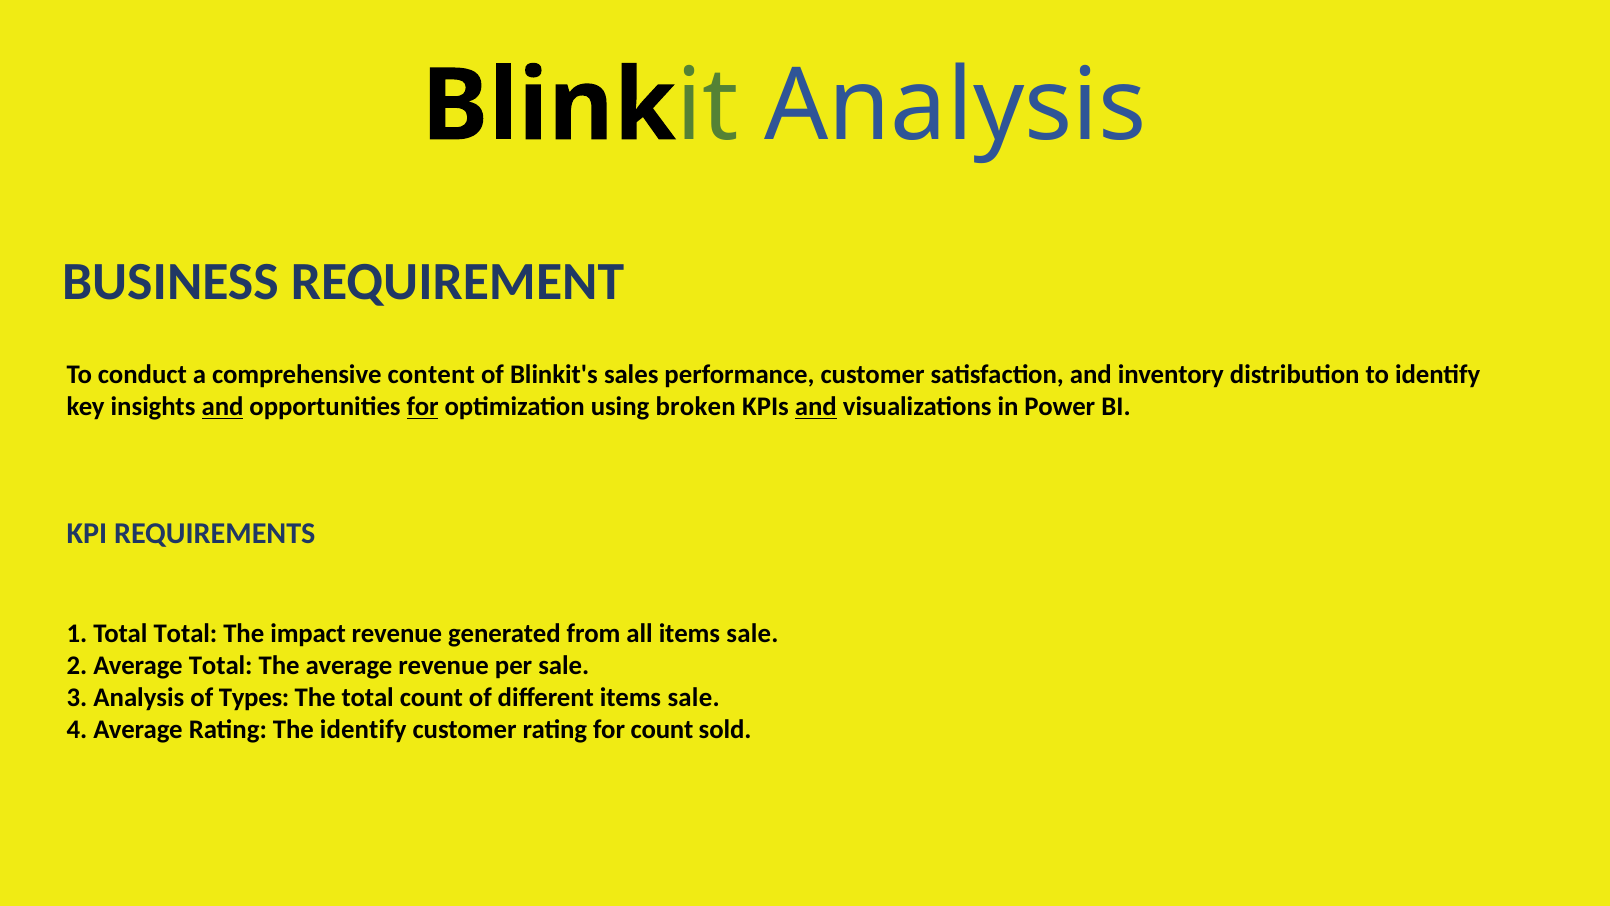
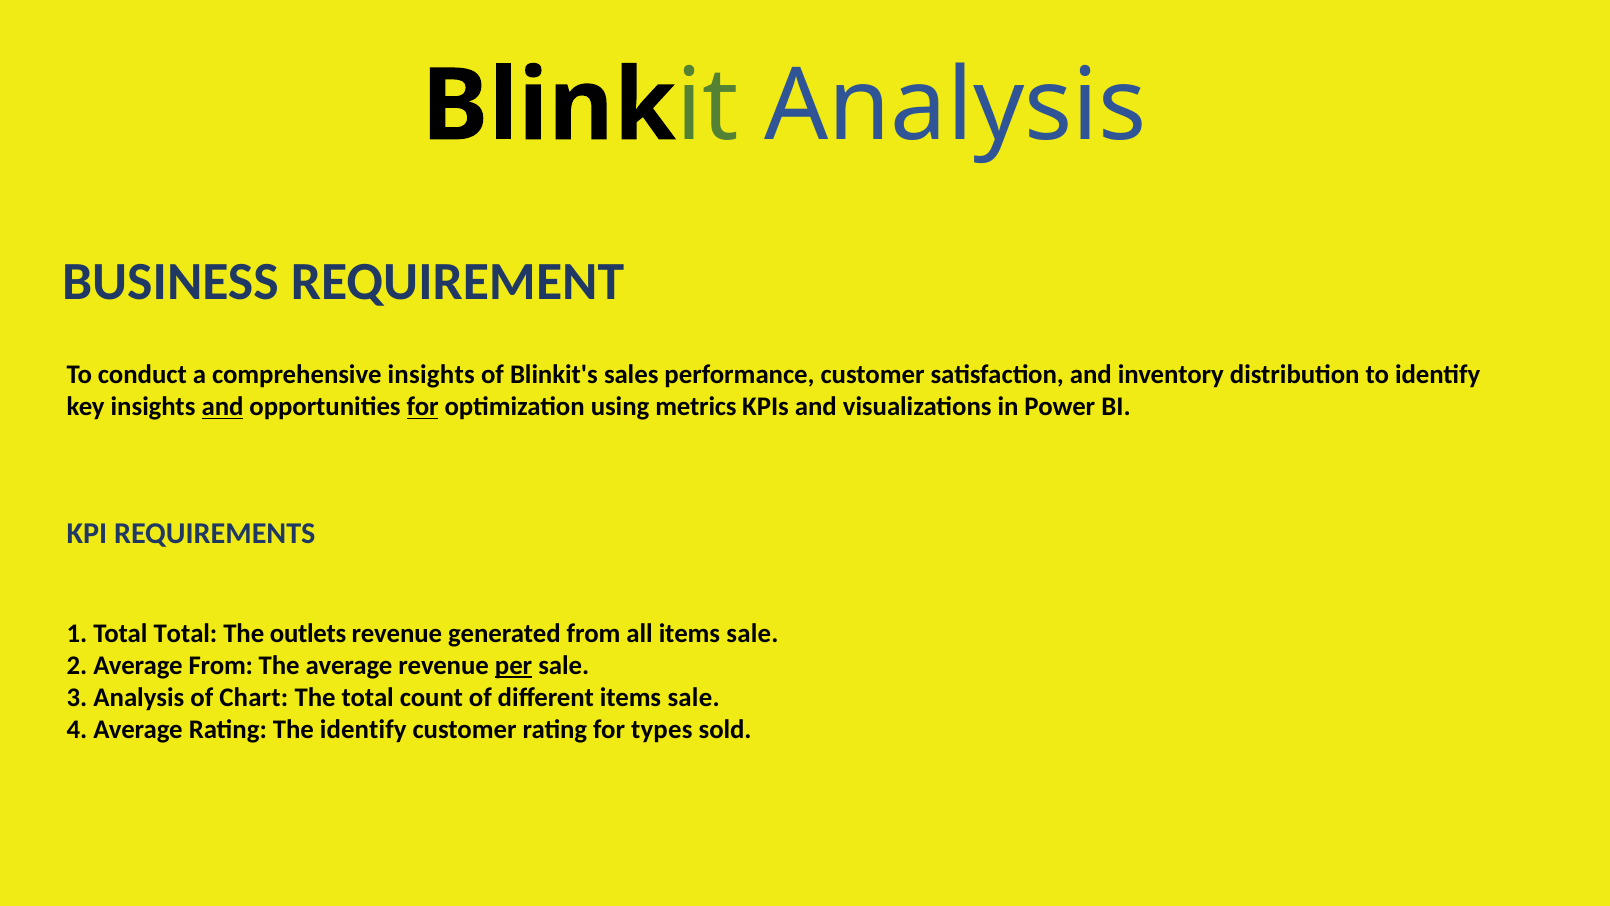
comprehensive content: content -> insights
broken: broken -> metrics
and at (816, 407) underline: present -> none
impact: impact -> outlets
Average Total: Total -> From
per underline: none -> present
Types: Types -> Chart
for count: count -> types
